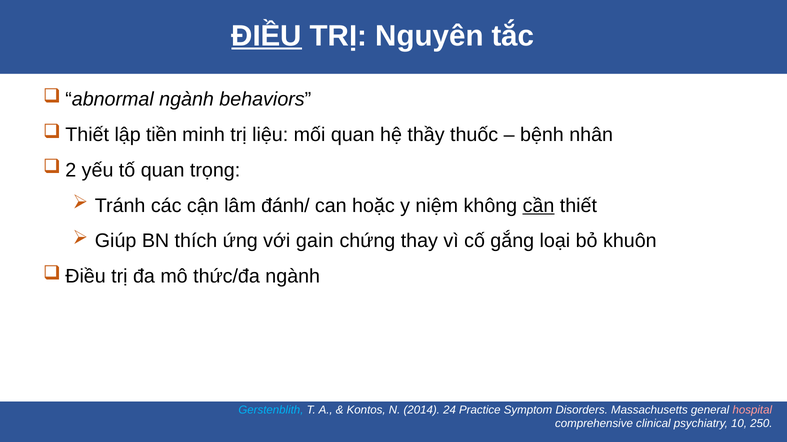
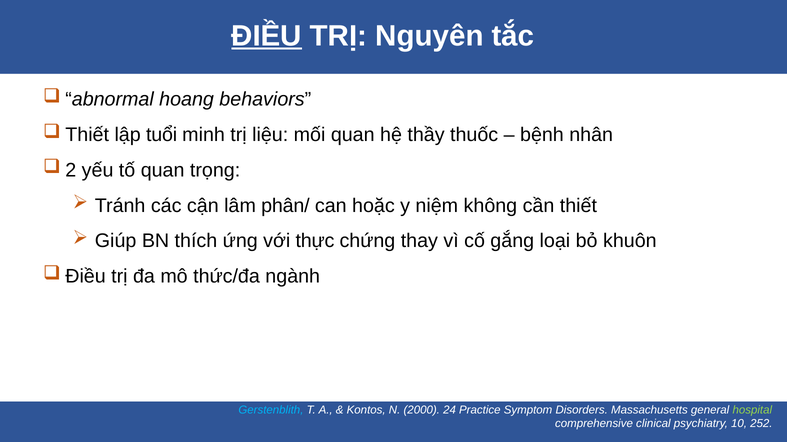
ngành at (187, 100): ngành -> hoang
tiền: tiền -> tuổi
đánh/: đánh/ -> phân/
cần underline: present -> none
gain: gain -> thực
2014: 2014 -> 2000
hospital colour: pink -> light green
250: 250 -> 252
